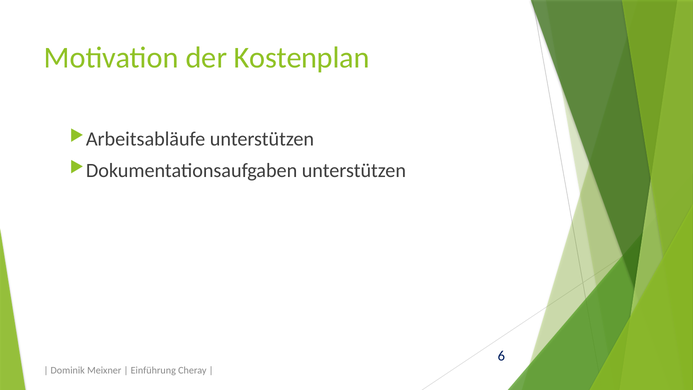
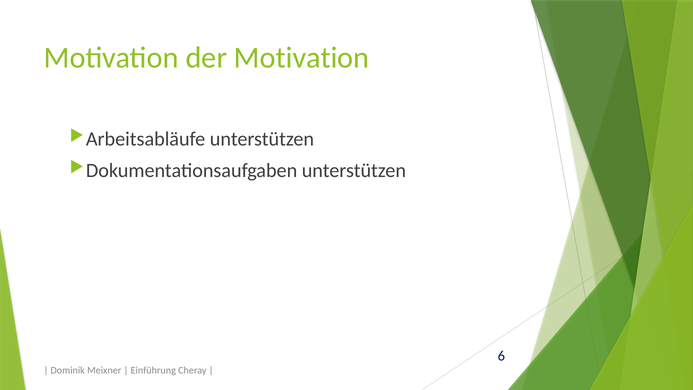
der Kostenplan: Kostenplan -> Motivation
